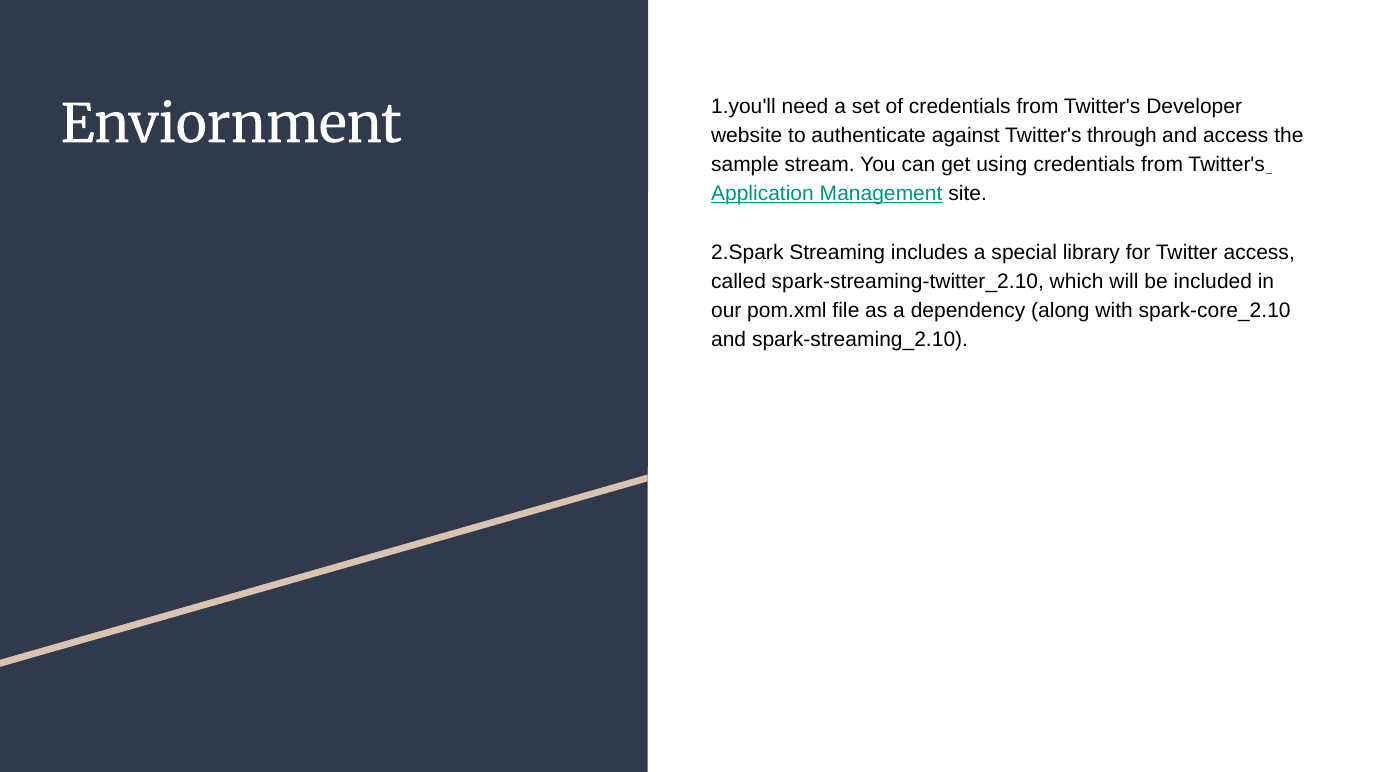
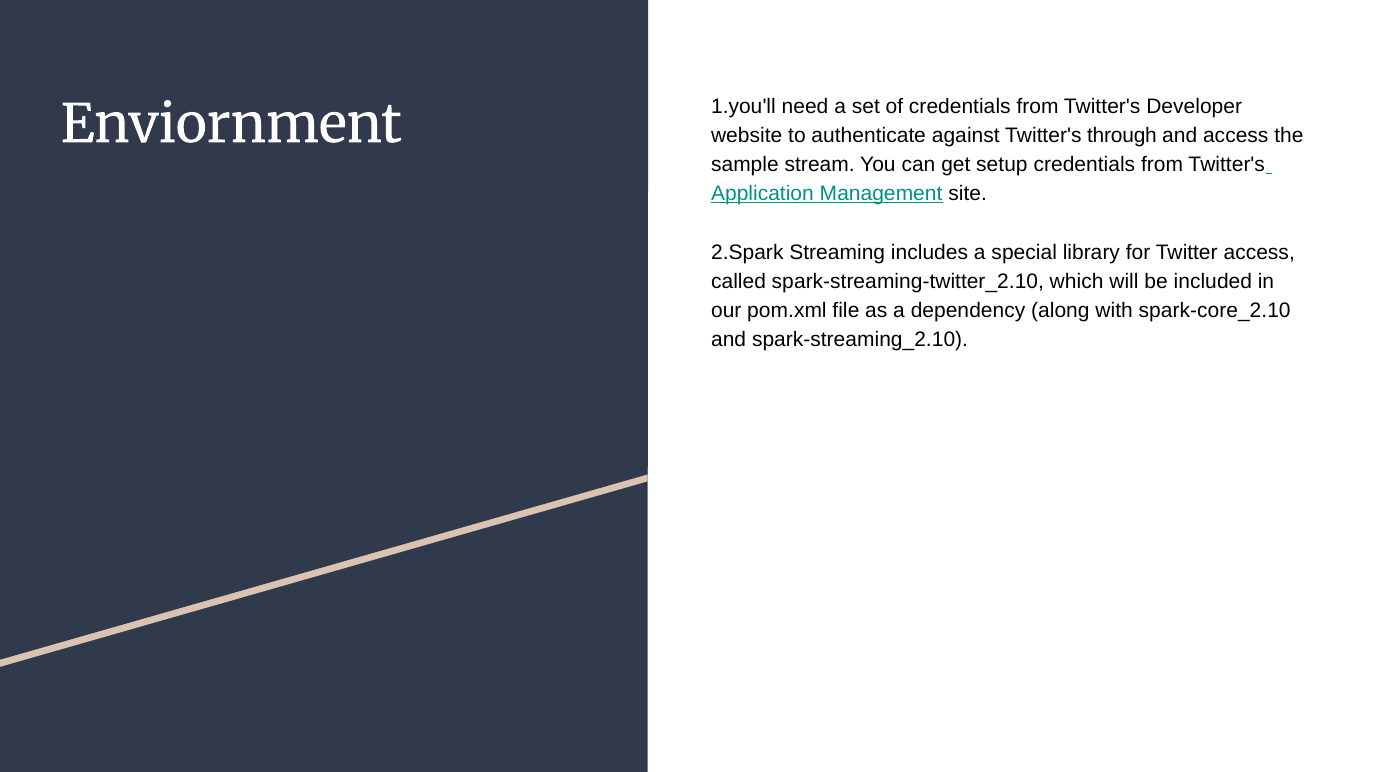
using: using -> setup
